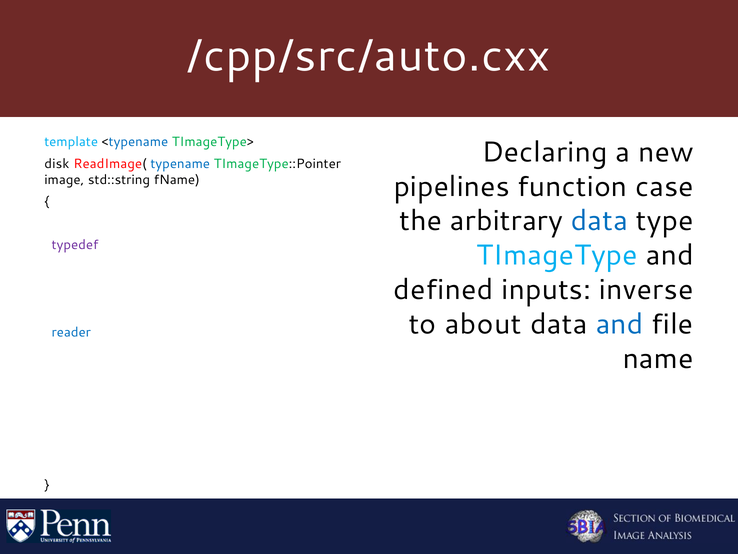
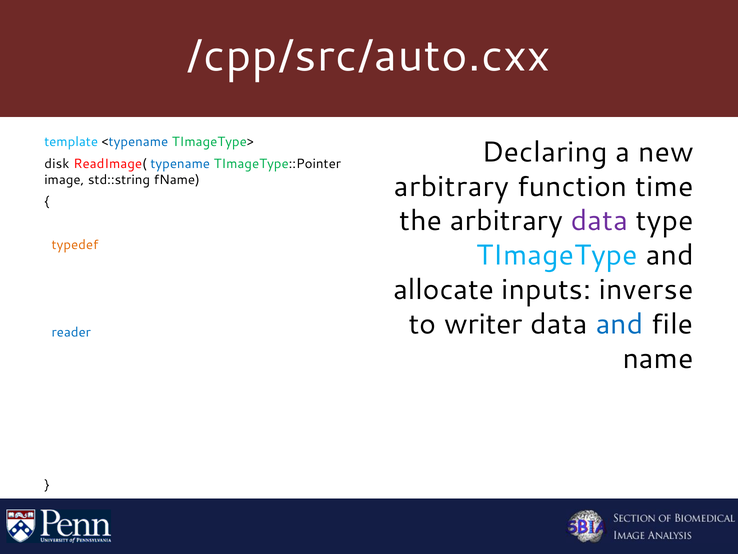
pipelines at (452, 186): pipelines -> arbitrary
case: case -> time
data at (600, 221) colour: blue -> purple
typedef at (75, 245) colour: purple -> orange
defined: defined -> allocate
about: about -> writer
